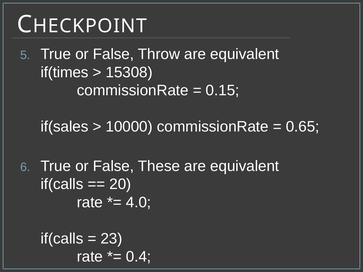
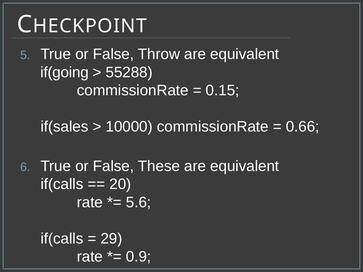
if(times: if(times -> if(going
15308: 15308 -> 55288
0.65: 0.65 -> 0.66
4.0: 4.0 -> 5.6
23: 23 -> 29
0.4: 0.4 -> 0.9
